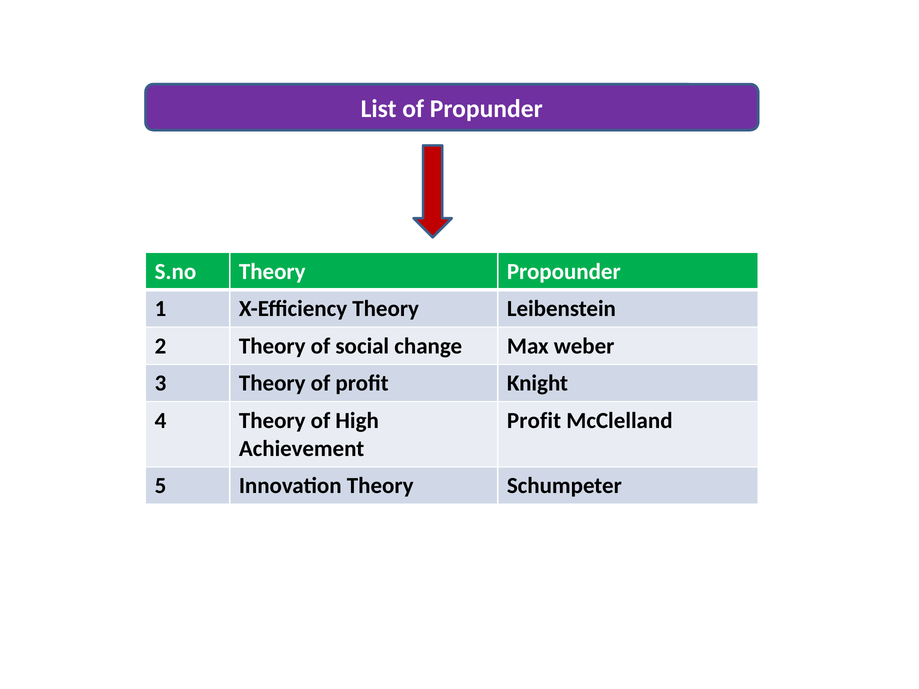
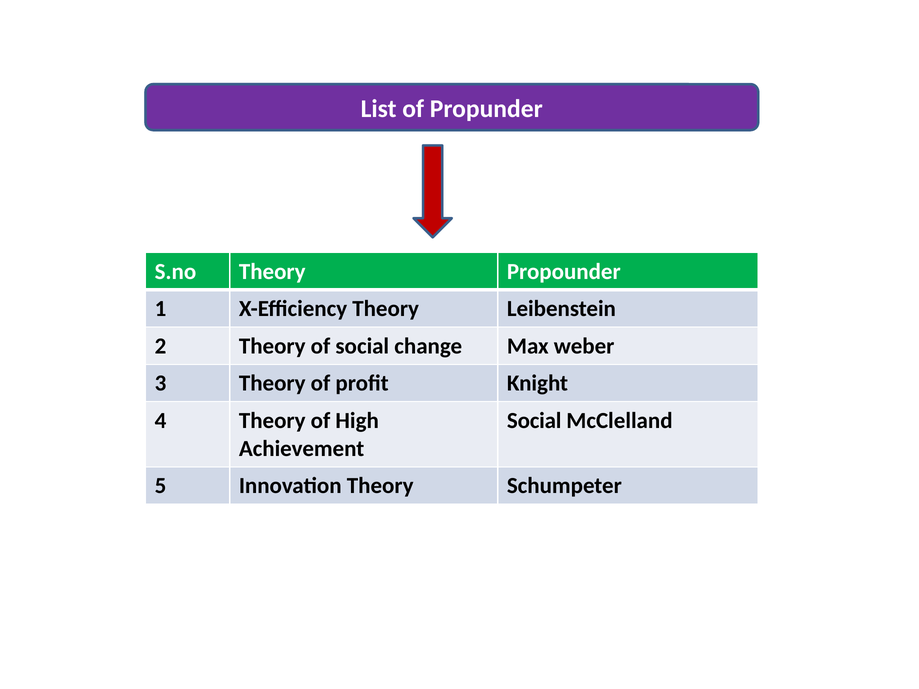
Profit at (534, 421): Profit -> Social
